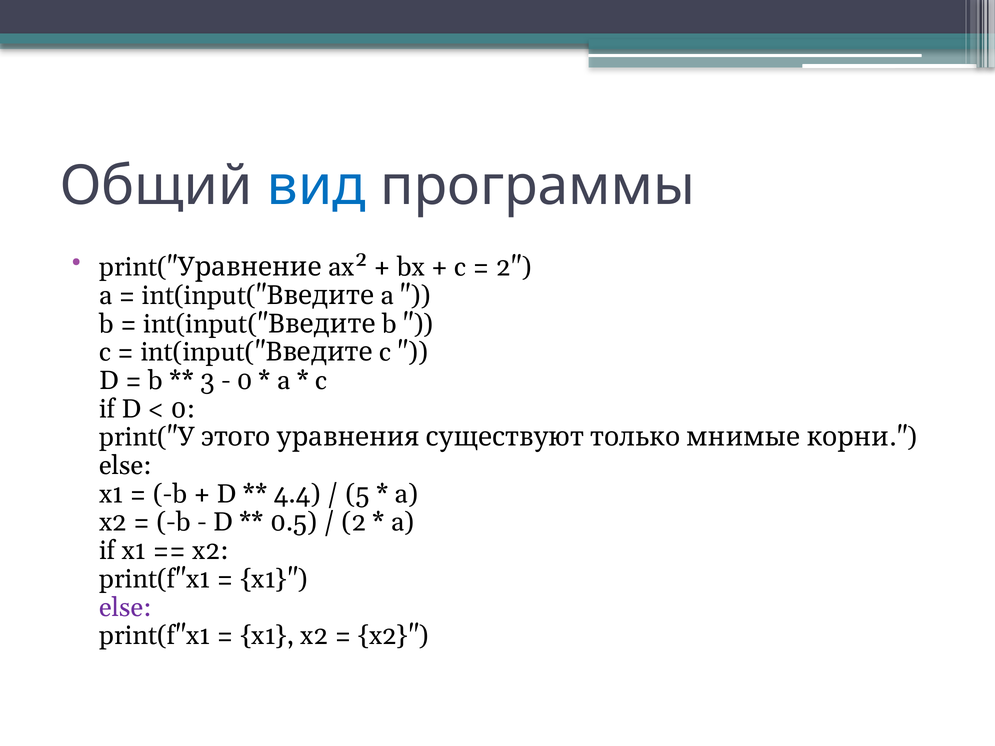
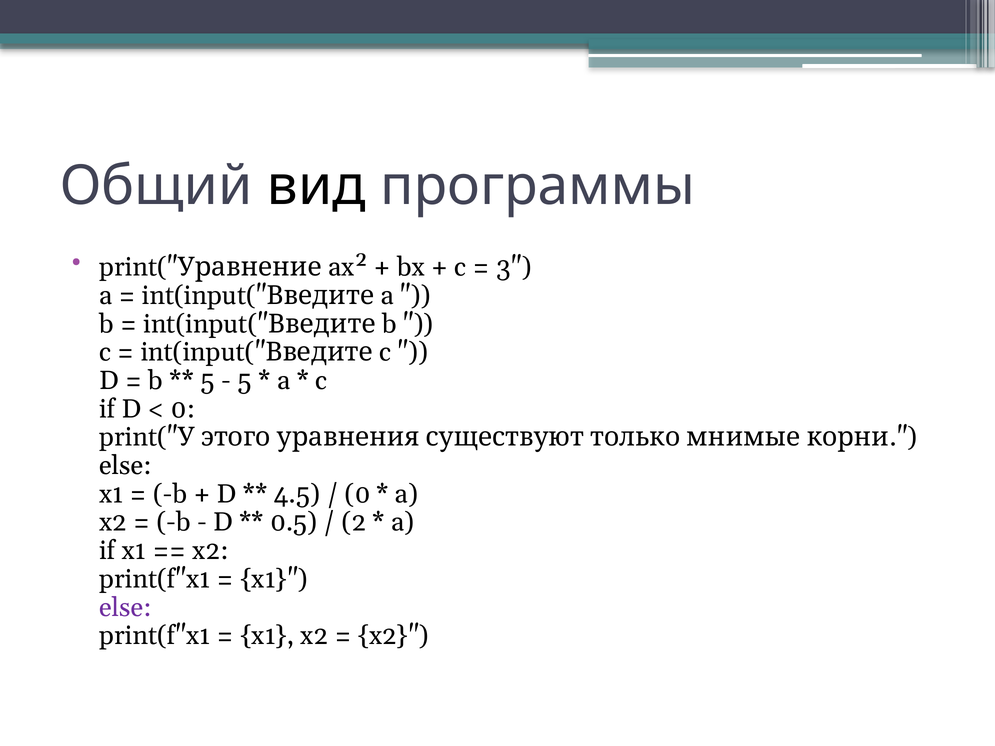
вид colour: blue -> black
2 at (514, 267): 2 -> 3
3 at (208, 381): 3 -> 5
0 at (245, 381): 0 -> 5
4.4: 4.4 -> 4.5
5 at (358, 494): 5 -> 0
